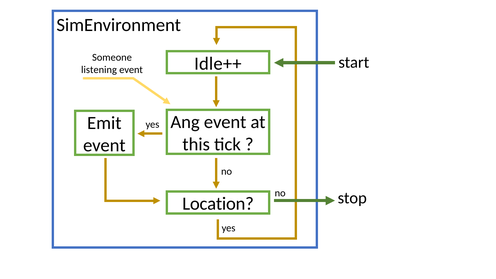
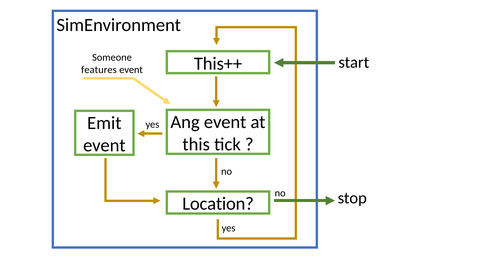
Idle++: Idle++ -> This++
listening: listening -> features
